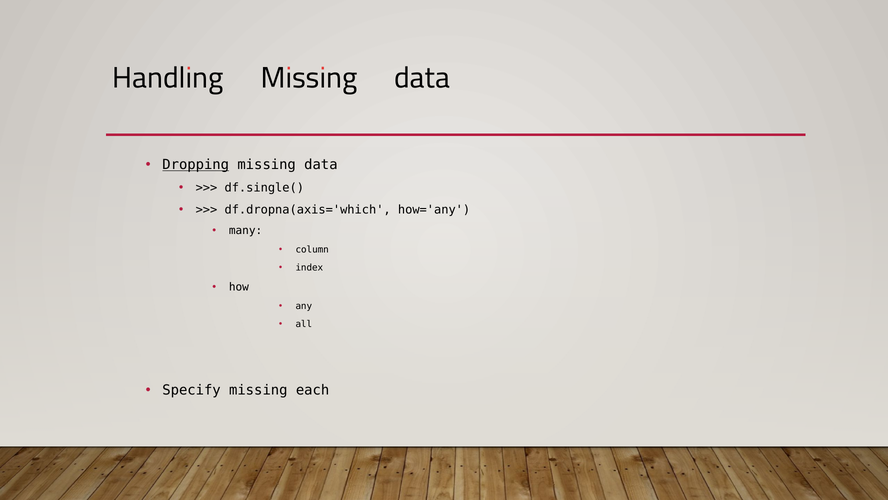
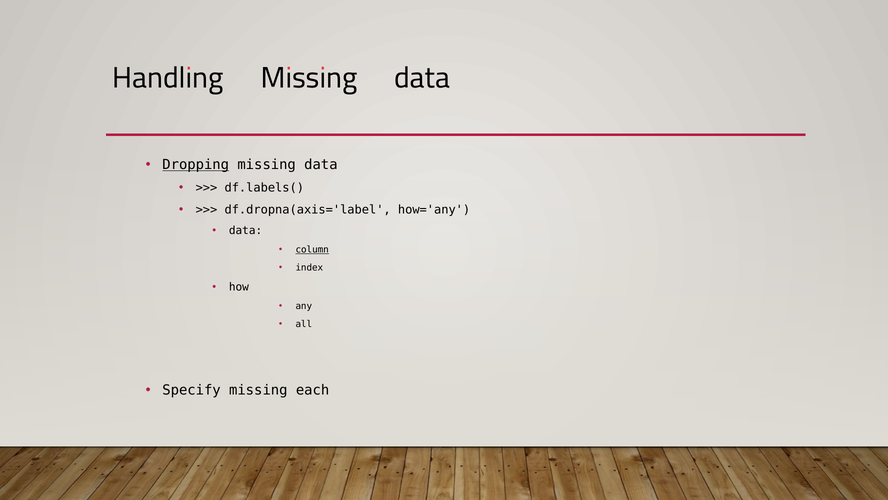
df.single(: df.single( -> df.labels(
df.dropna(axis='which: df.dropna(axis='which -> df.dropna(axis='label
many at (246, 231): many -> data
column underline: none -> present
